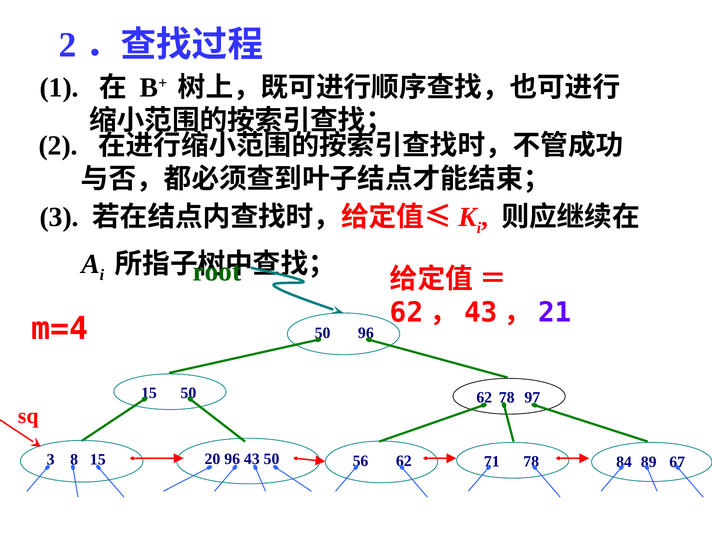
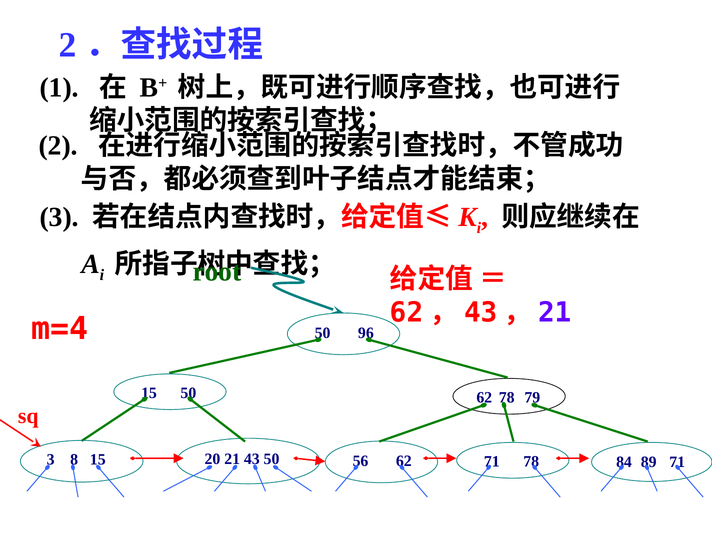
97: 97 -> 79
20 96: 96 -> 21
89 67: 67 -> 71
